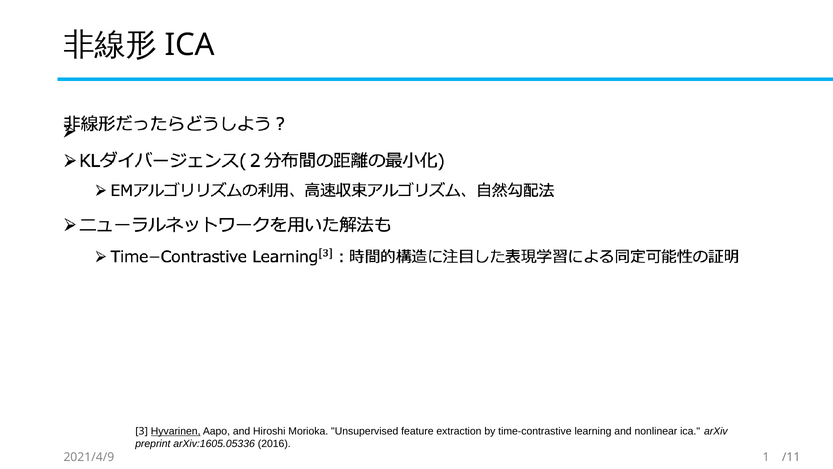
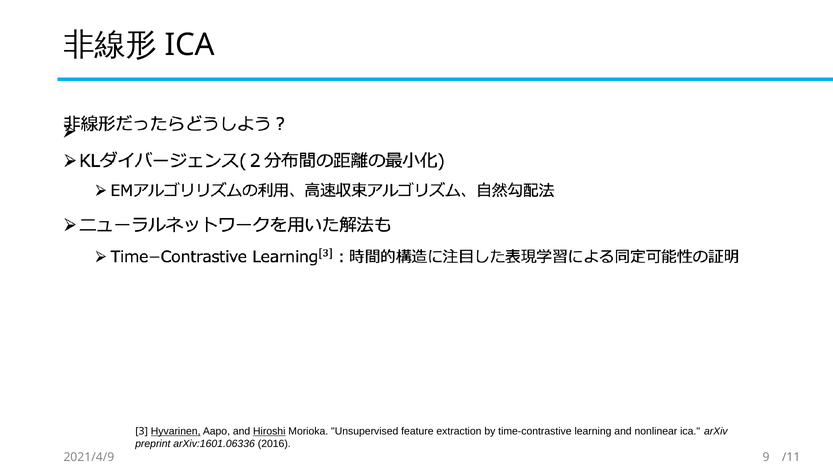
Hiroshi underline: none -> present
arXiv:1605.05336: arXiv:1605.05336 -> arXiv:1601.06336
1: 1 -> 9
